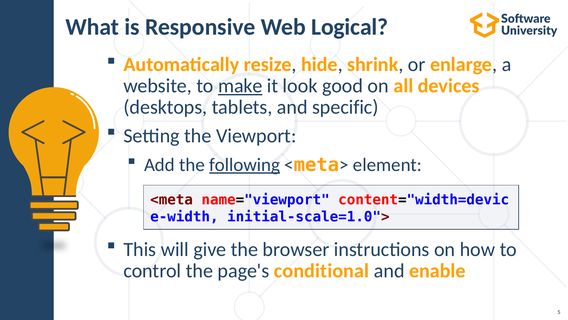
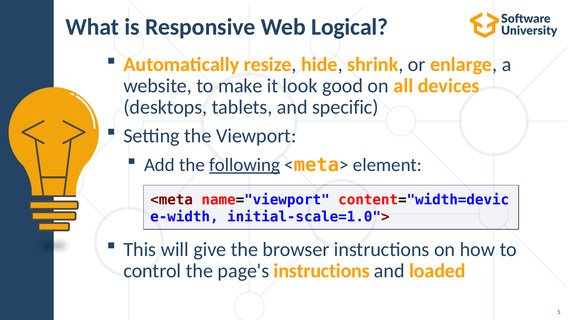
make underline: present -> none
page's conditional: conditional -> instructions
enable: enable -> loaded
